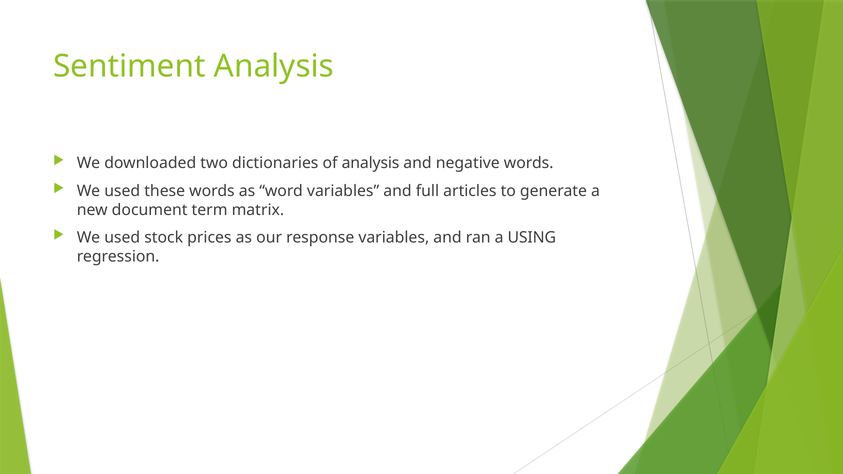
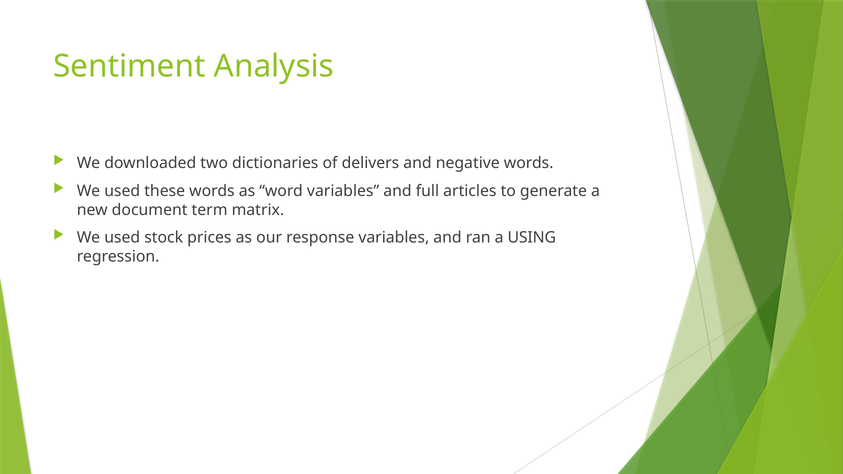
of analysis: analysis -> delivers
